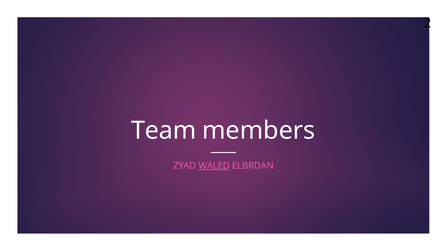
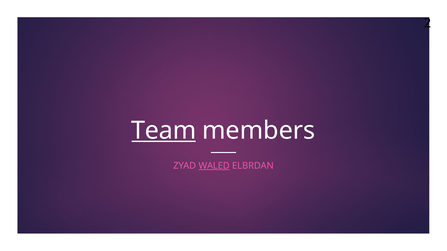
Team underline: none -> present
